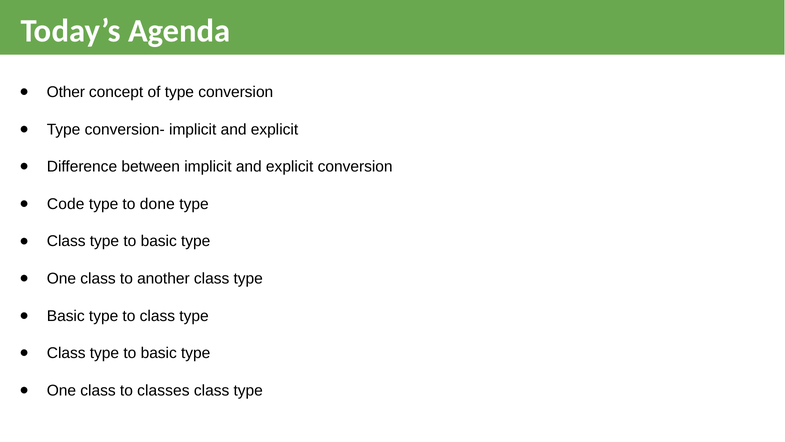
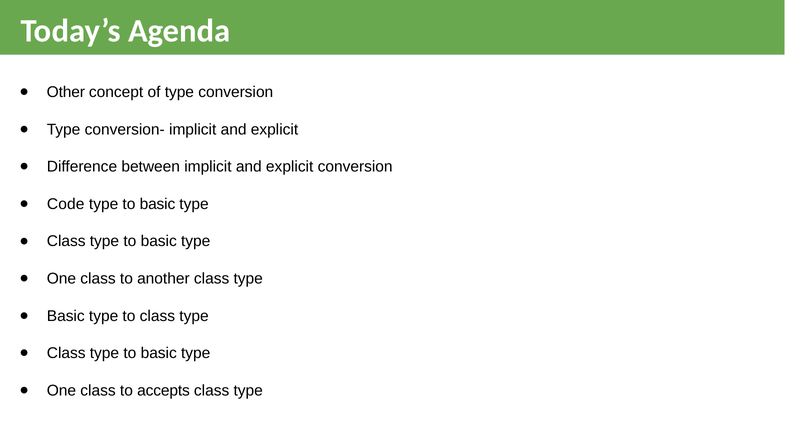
done at (157, 204): done -> basic
classes: classes -> accepts
